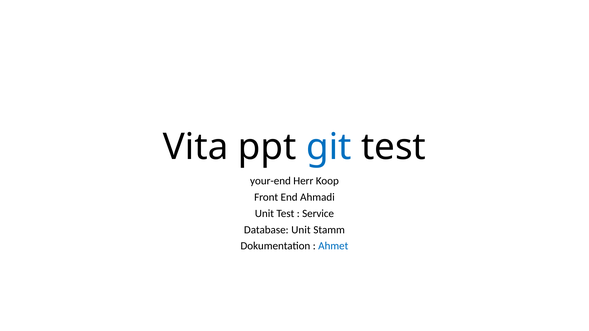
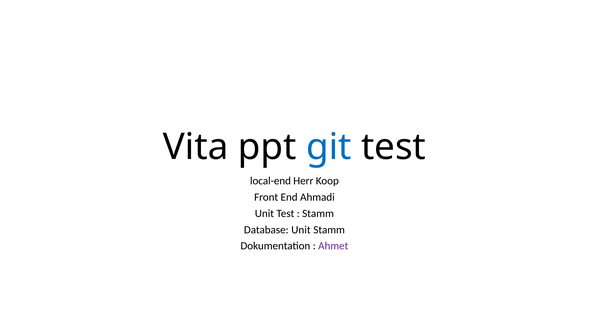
your-end: your-end -> local-end
Service at (318, 214): Service -> Stamm
Ahmet colour: blue -> purple
